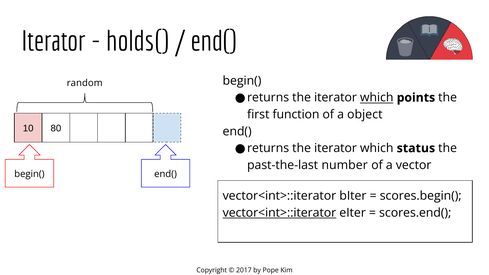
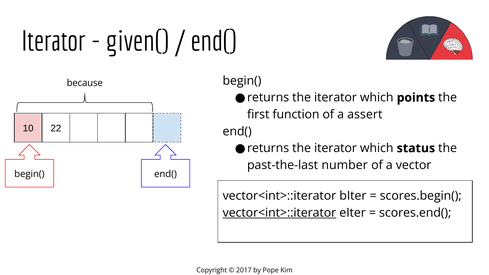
holds(: holds( -> given(
random: random -> because
which at (377, 98) underline: present -> none
object: object -> assert
80: 80 -> 22
